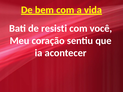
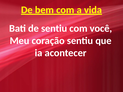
de resisti: resisti -> sentiu
